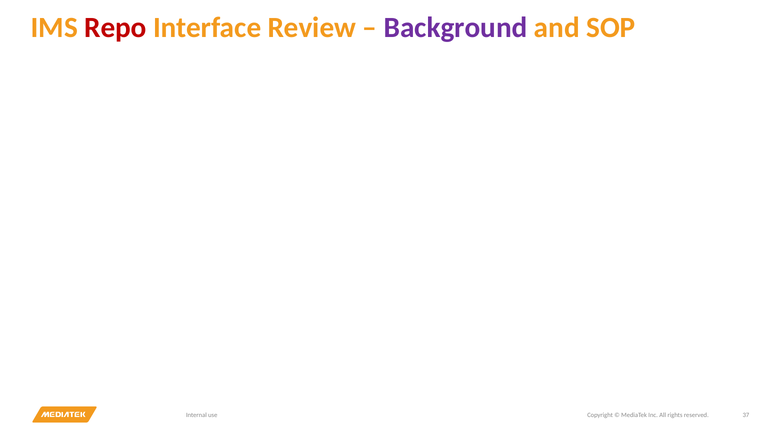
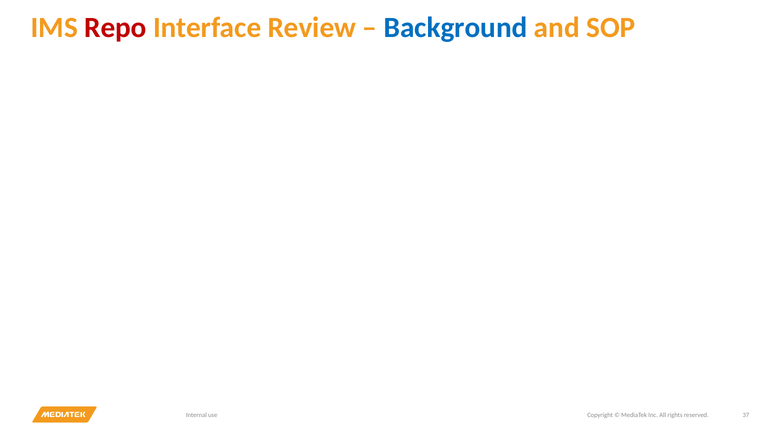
Background colour: purple -> blue
